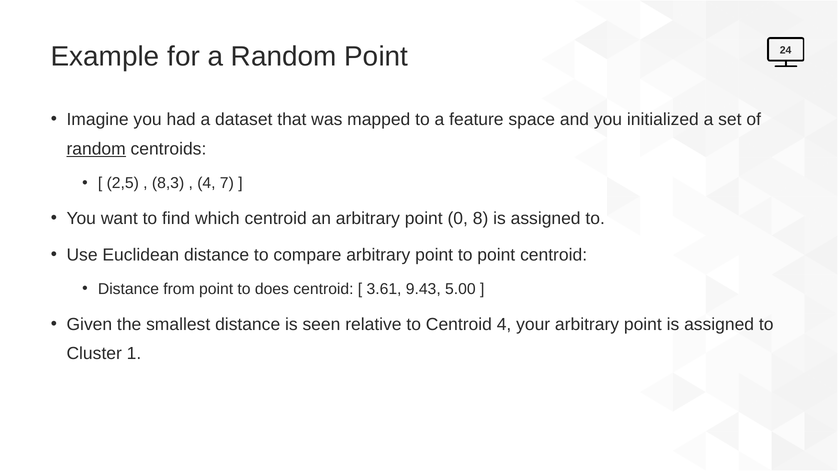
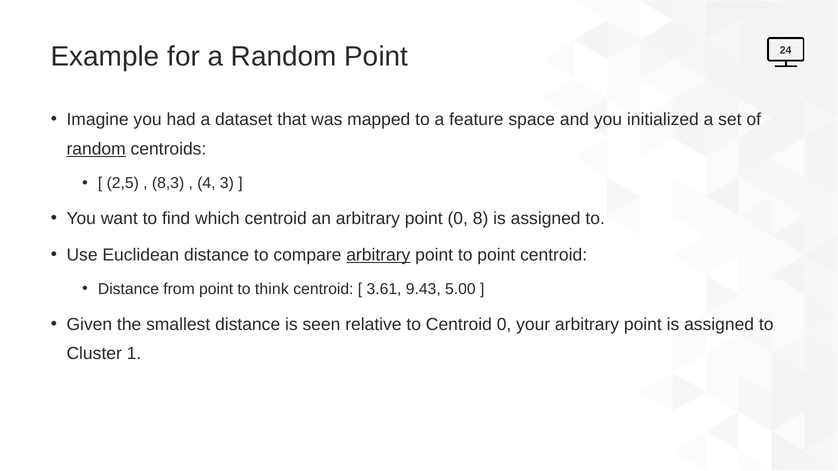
7: 7 -> 3
arbitrary at (378, 255) underline: none -> present
does: does -> think
Centroid 4: 4 -> 0
